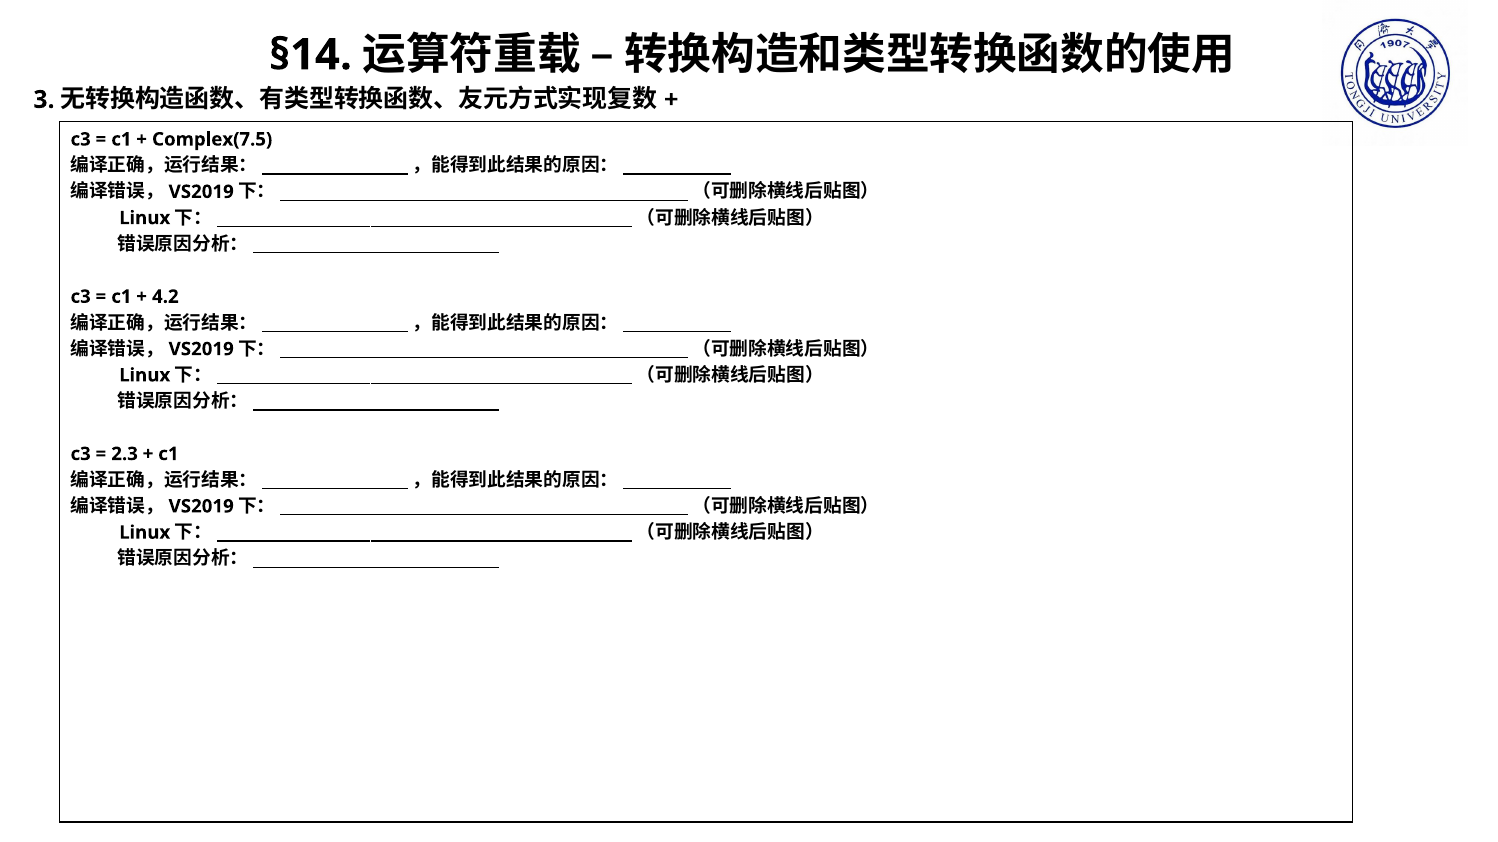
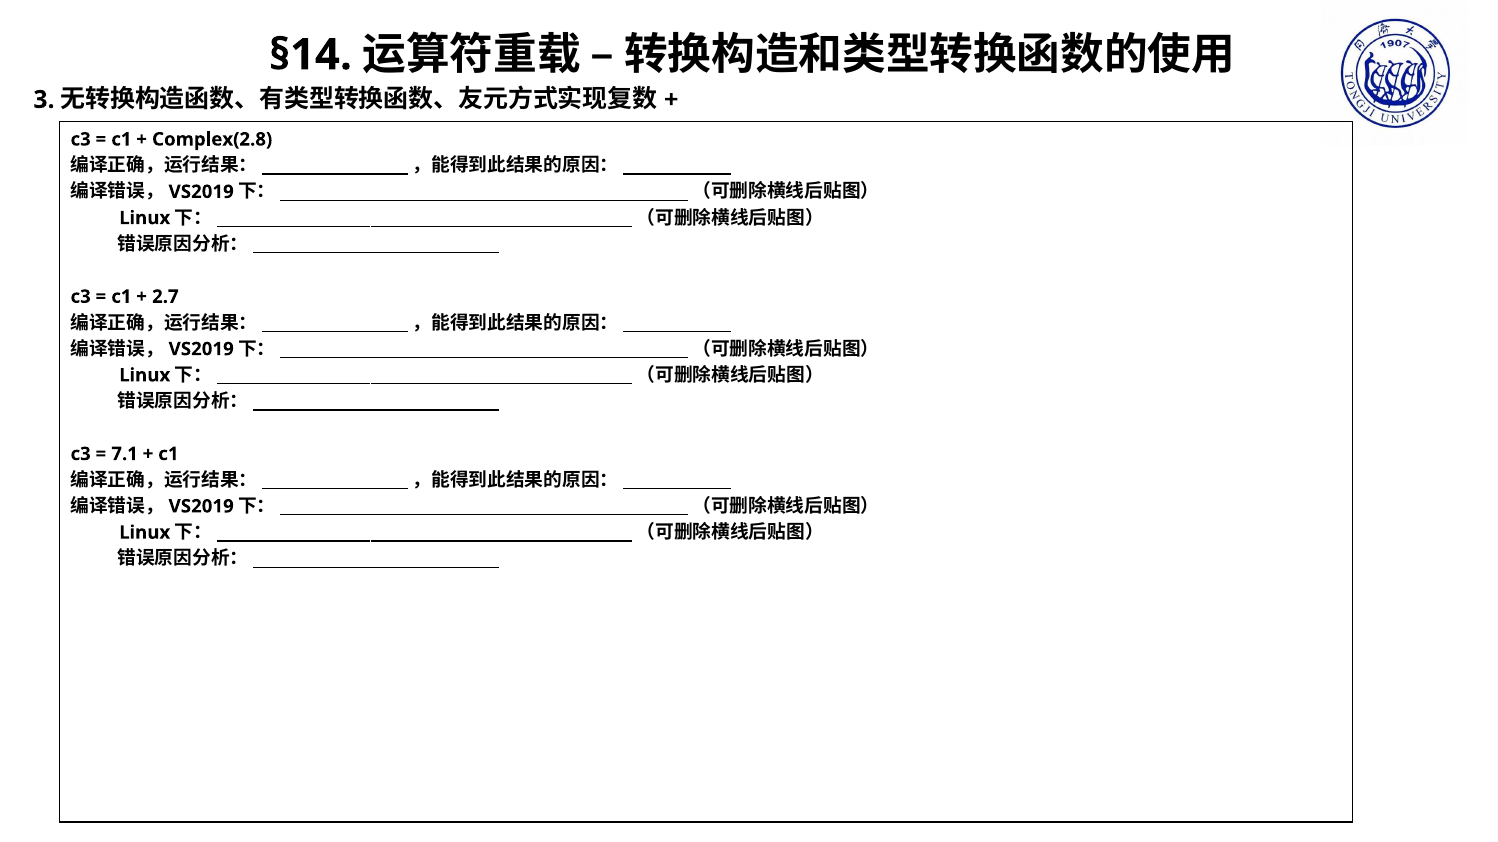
Complex(7.5: Complex(7.5 -> Complex(2.8
4.2: 4.2 -> 2.7
2.3: 2.3 -> 7.1
